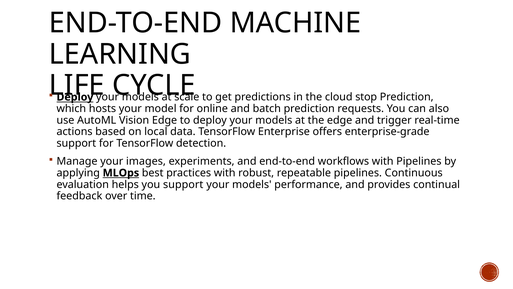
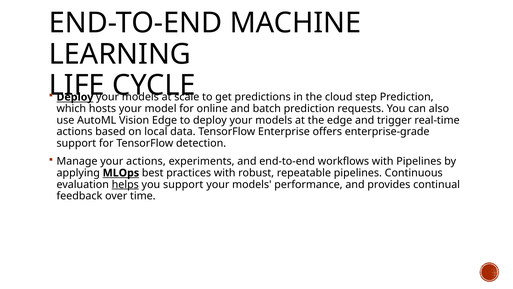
stop: stop -> step
your images: images -> actions
helps underline: none -> present
